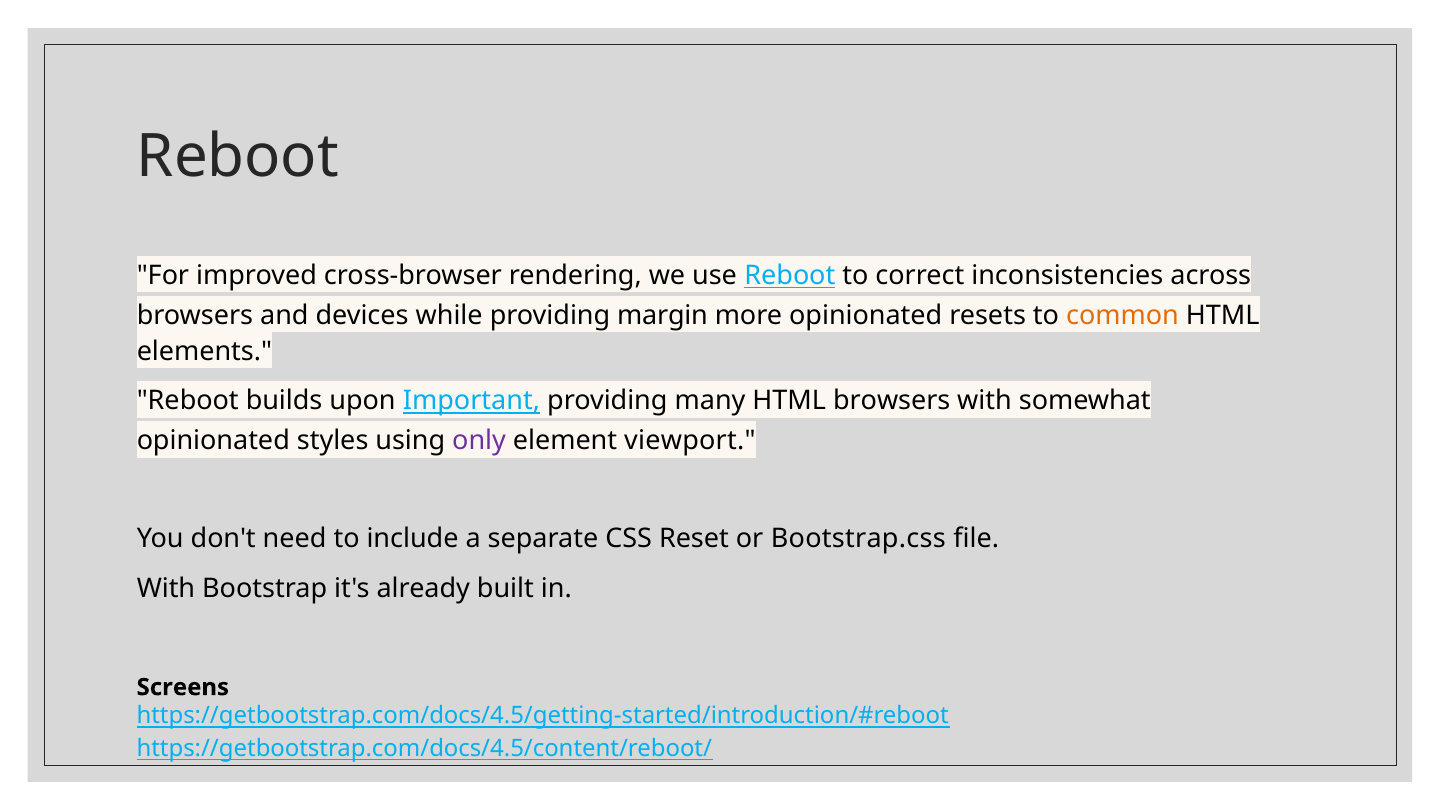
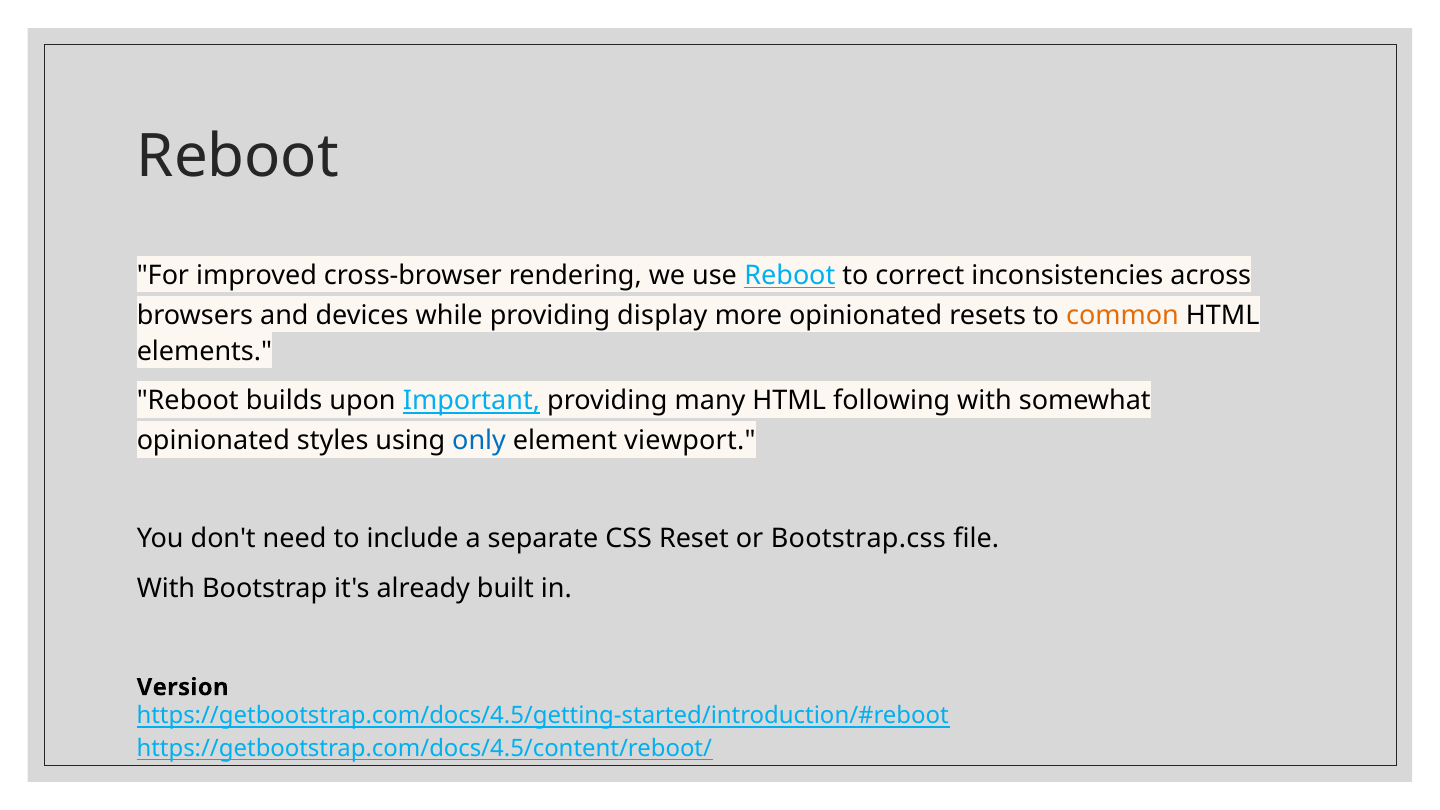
margin: margin -> display
HTML browsers: browsers -> following
only colour: purple -> blue
Screens: Screens -> Version
